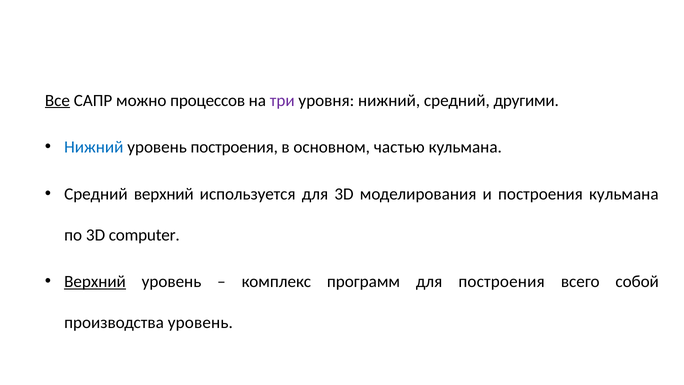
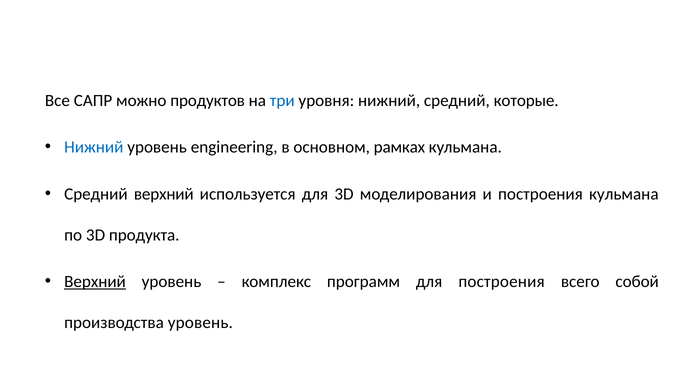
Все underline: present -> none
процессов: процессов -> продуктов
три colour: purple -> blue
другими: другими -> которые
уровень построения: построения -> engineering
частью: частью -> рамках
computer: computer -> продукта
